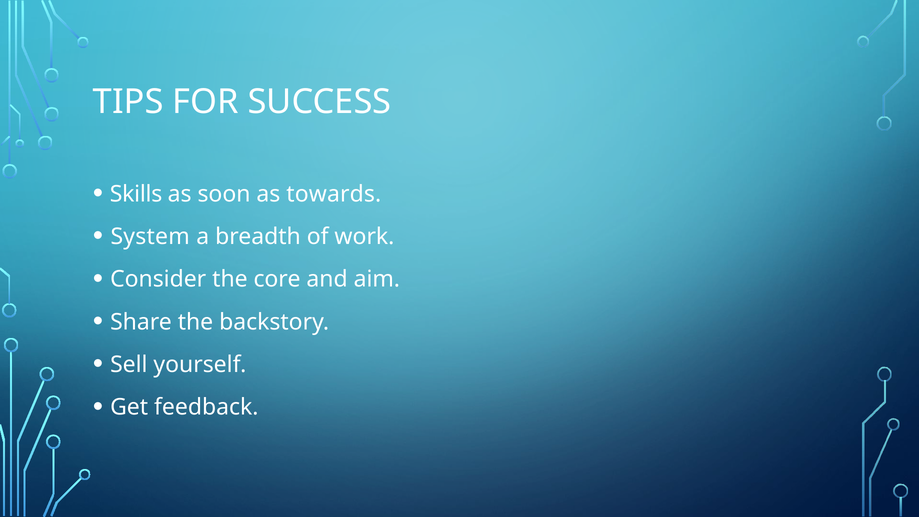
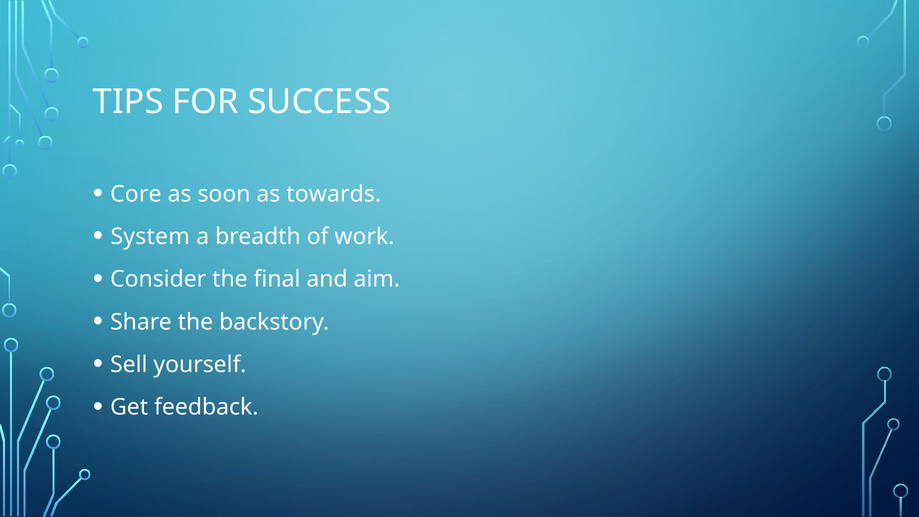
Skills: Skills -> Core
core: core -> final
